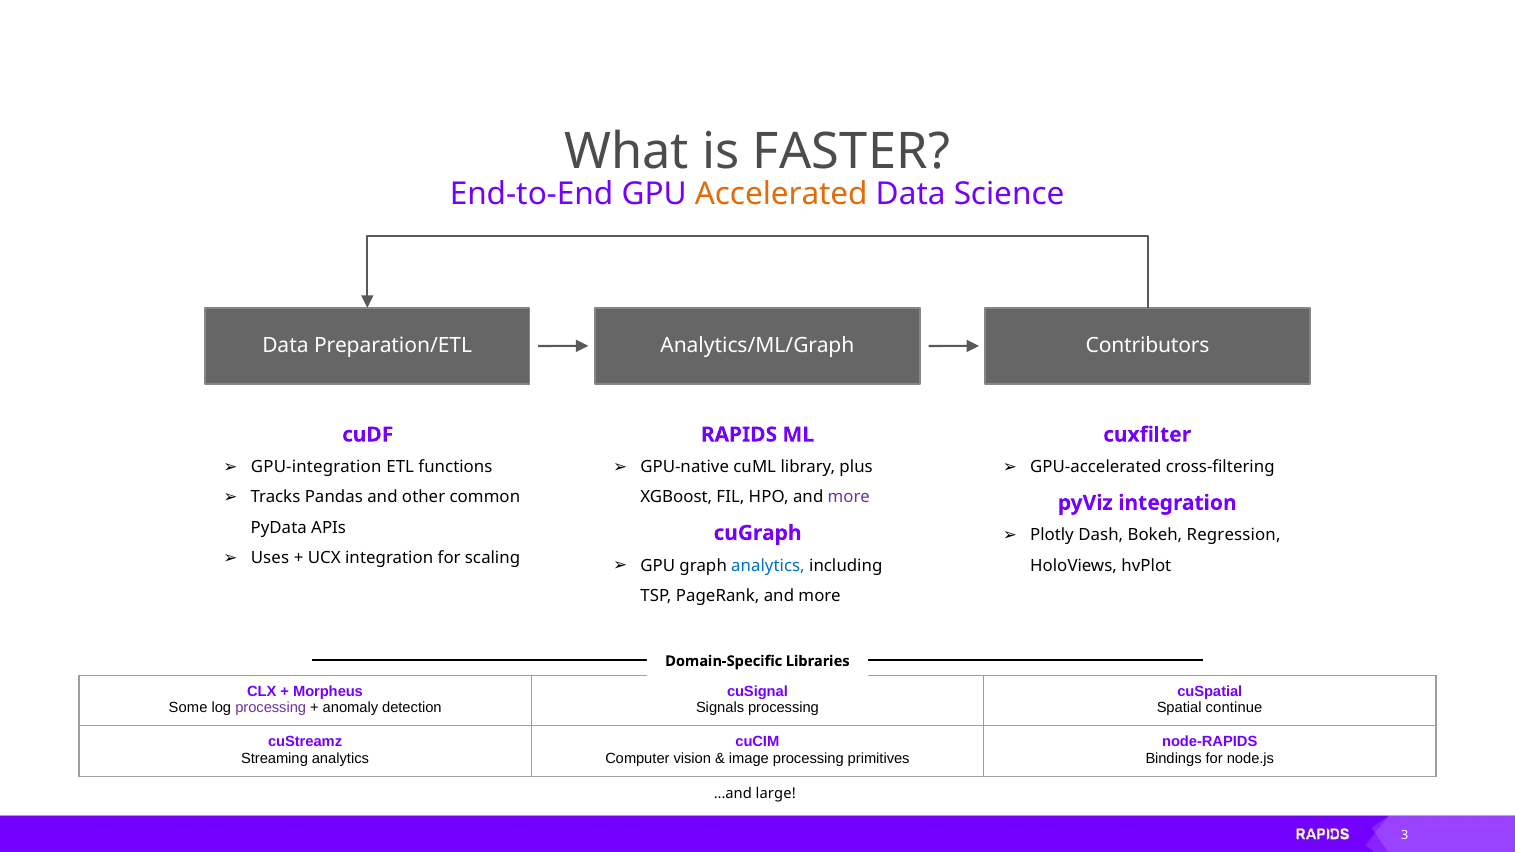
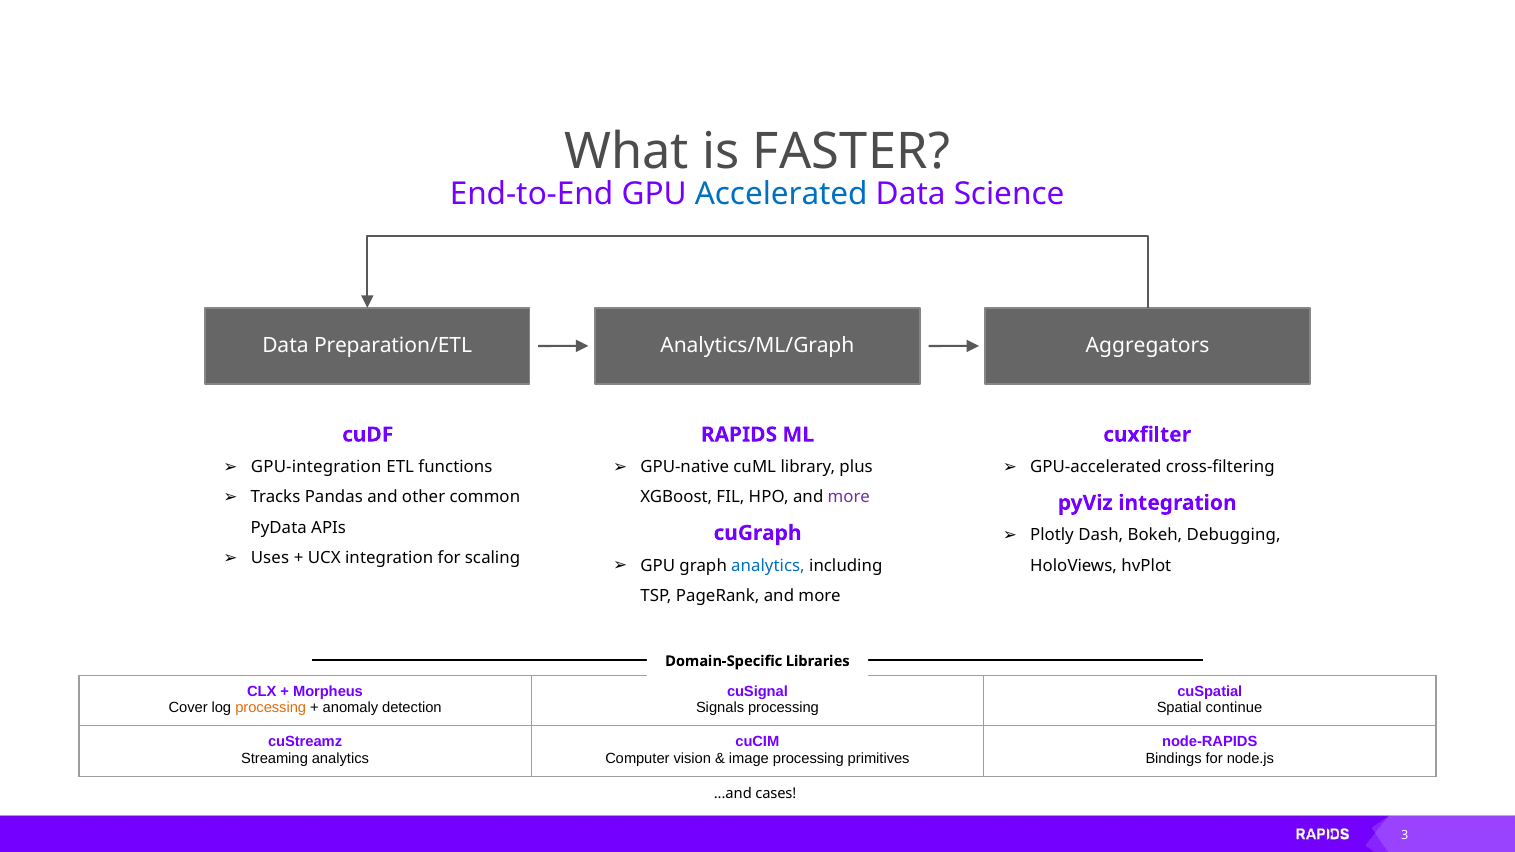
Accelerated colour: orange -> blue
Contributors: Contributors -> Aggregators
Regression: Regression -> Debugging
Some: Some -> Cover
processing at (271, 708) colour: purple -> orange
large: large -> cases
